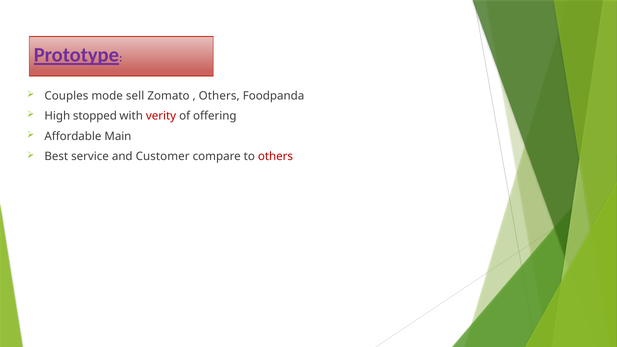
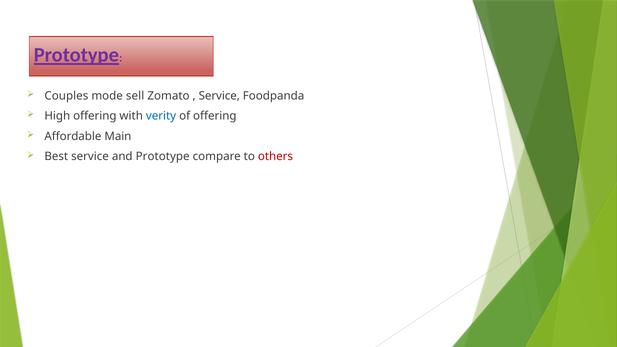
Others at (219, 96): Others -> Service
High stopped: stopped -> offering
verity colour: red -> blue
and Customer: Customer -> Prototype
